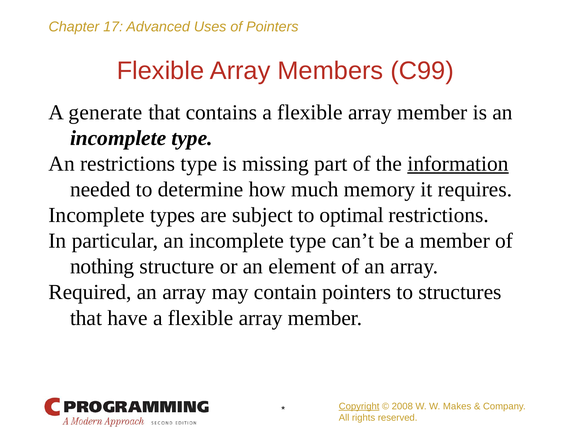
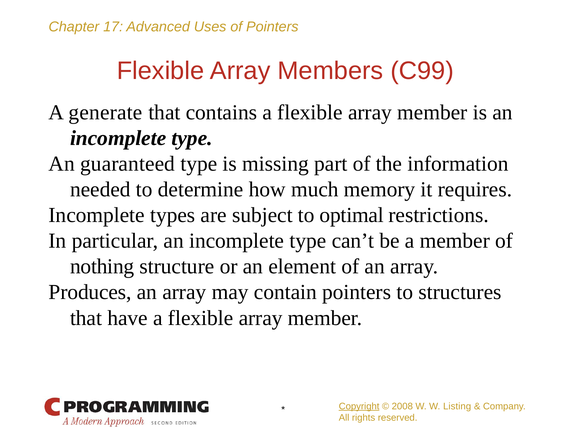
An restrictions: restrictions -> guaranteed
information underline: present -> none
Required: Required -> Produces
Makes: Makes -> Listing
